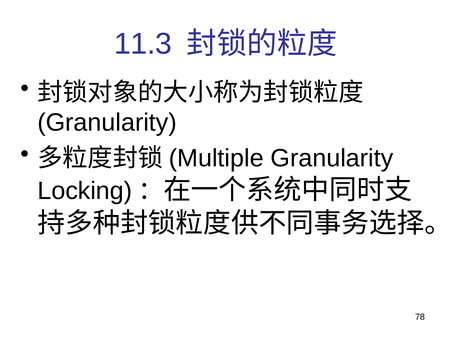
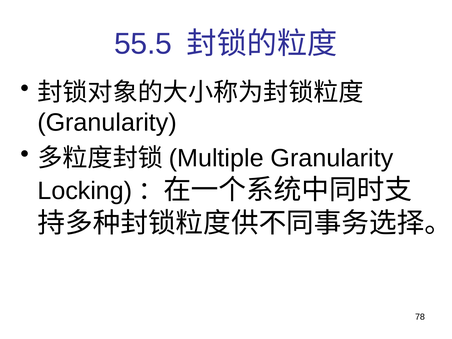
11.3: 11.3 -> 55.5
